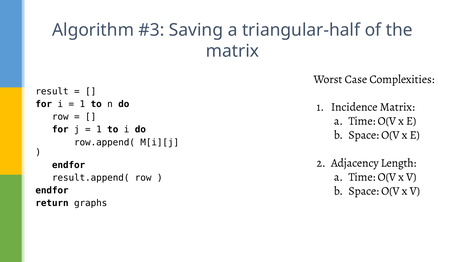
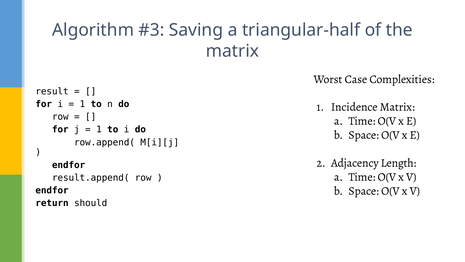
graphs: graphs -> should
